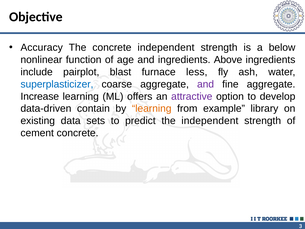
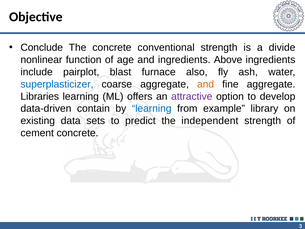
Accuracy: Accuracy -> Conclude
concrete independent: independent -> conventional
below: below -> divide
less: less -> also
and at (206, 84) colour: purple -> orange
Increase: Increase -> Libraries
learning at (152, 108) colour: orange -> blue
